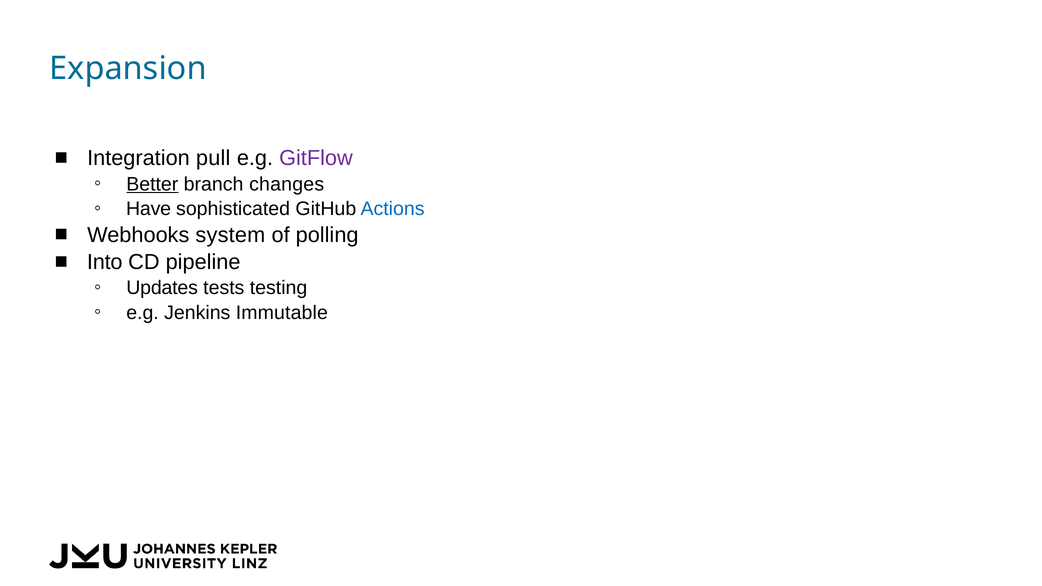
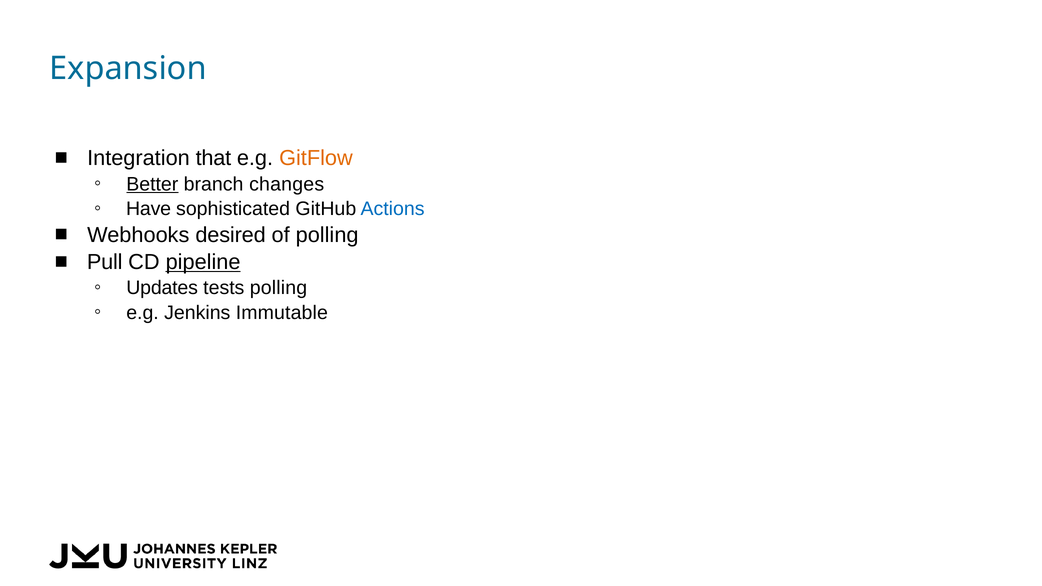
pull: pull -> that
GitFlow colour: purple -> orange
system: system -> desired
Into: Into -> Pull
pipeline underline: none -> present
tests testing: testing -> polling
